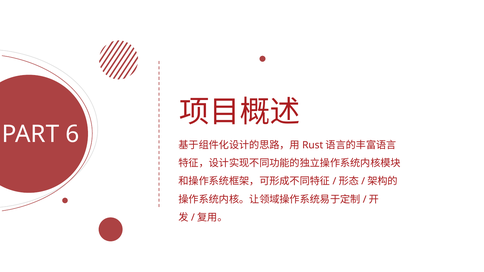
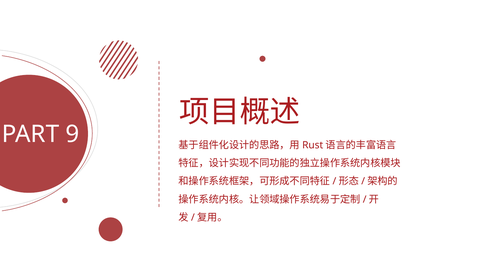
6: 6 -> 9
